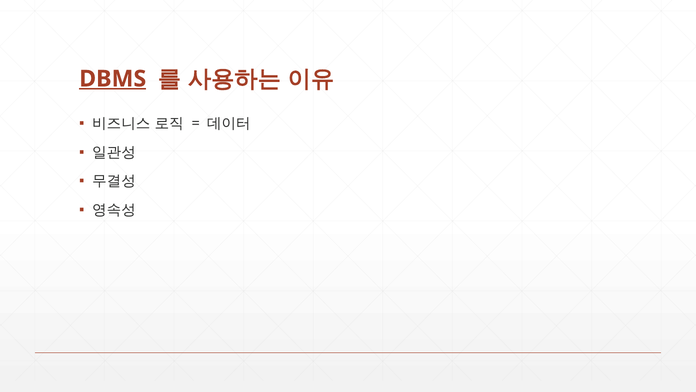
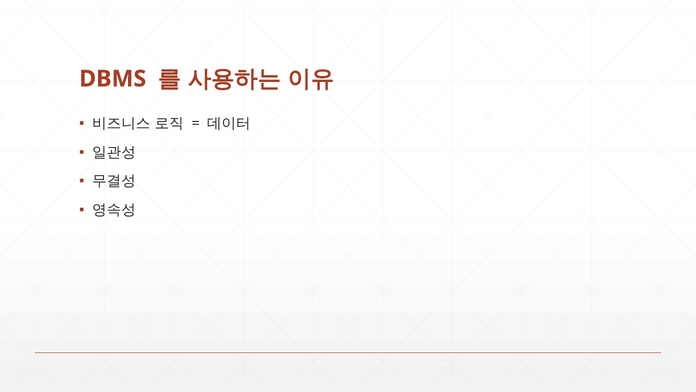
DBMS underline: present -> none
